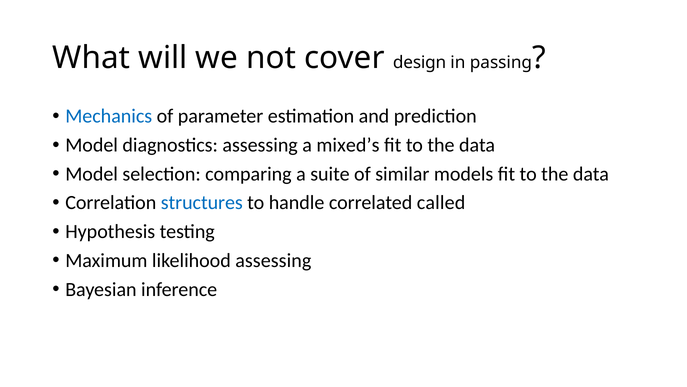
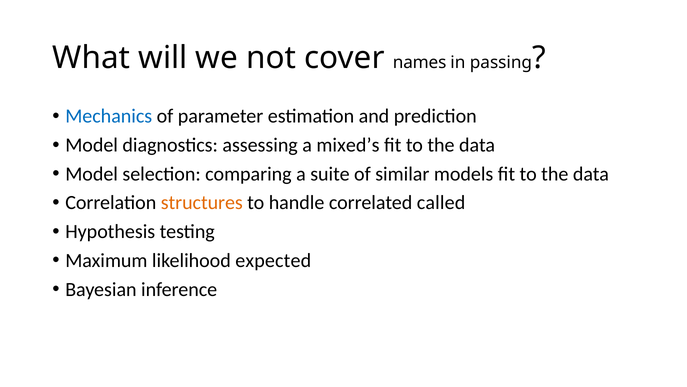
design: design -> names
structures colour: blue -> orange
likelihood assessing: assessing -> expected
